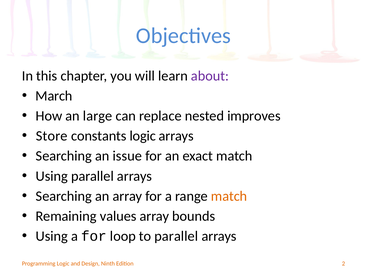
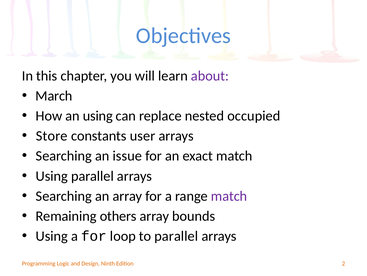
an large: large -> using
improves: improves -> occupied
constants logic: logic -> user
match at (229, 196) colour: orange -> purple
values: values -> others
